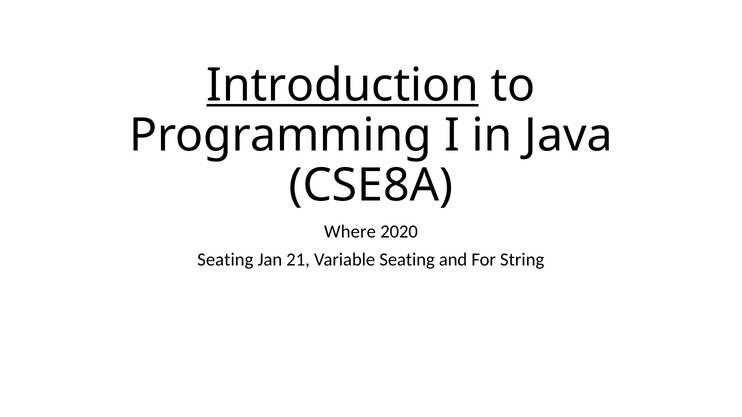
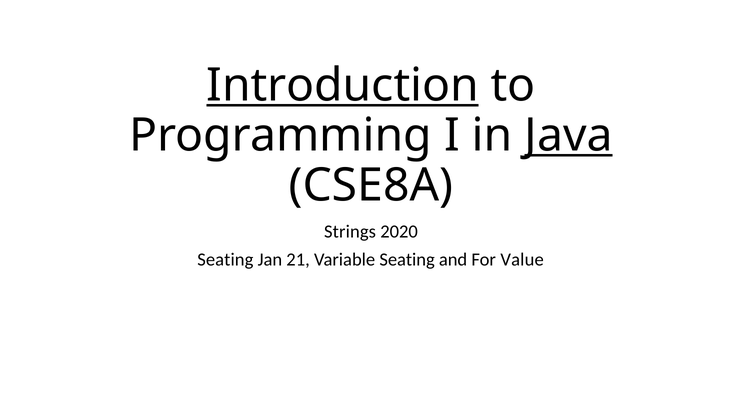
Java underline: none -> present
Where: Where -> Strings
String: String -> Value
